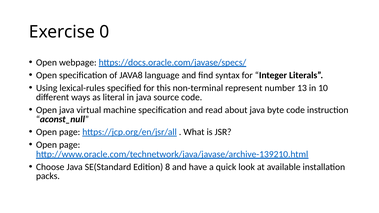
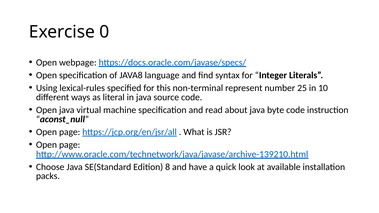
13: 13 -> 25
